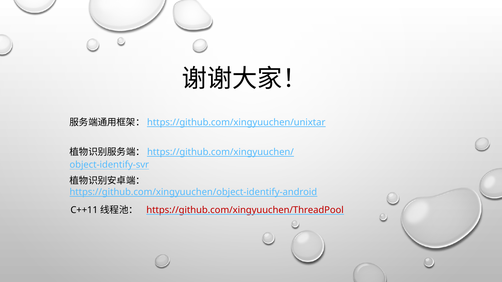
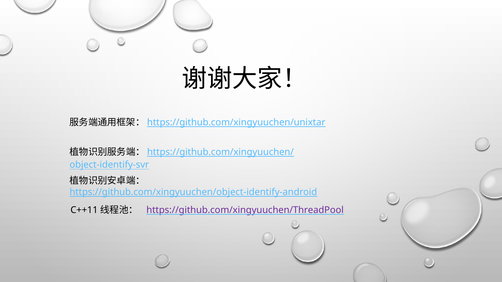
https://github.com/xingyuuchen/ThreadPool colour: red -> purple
